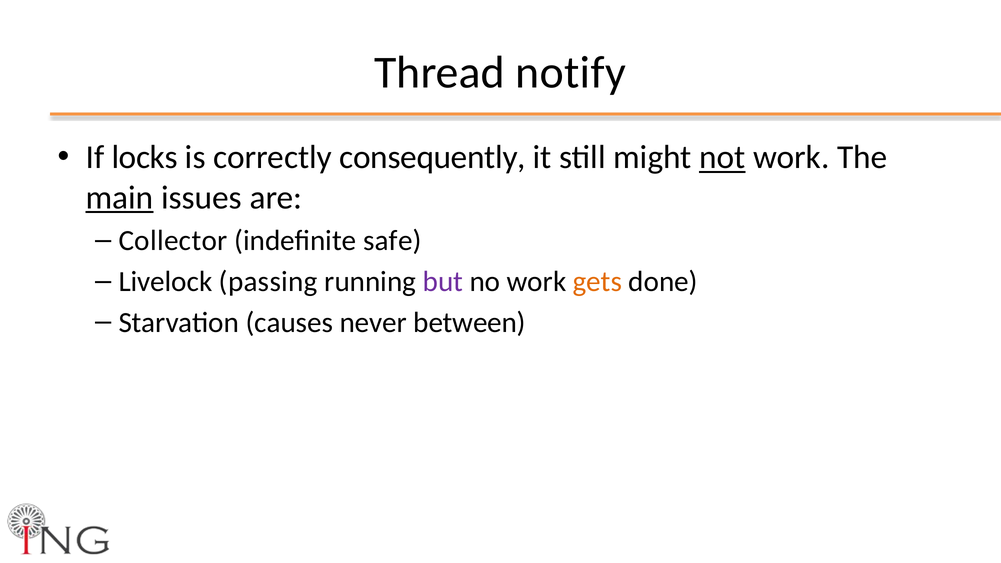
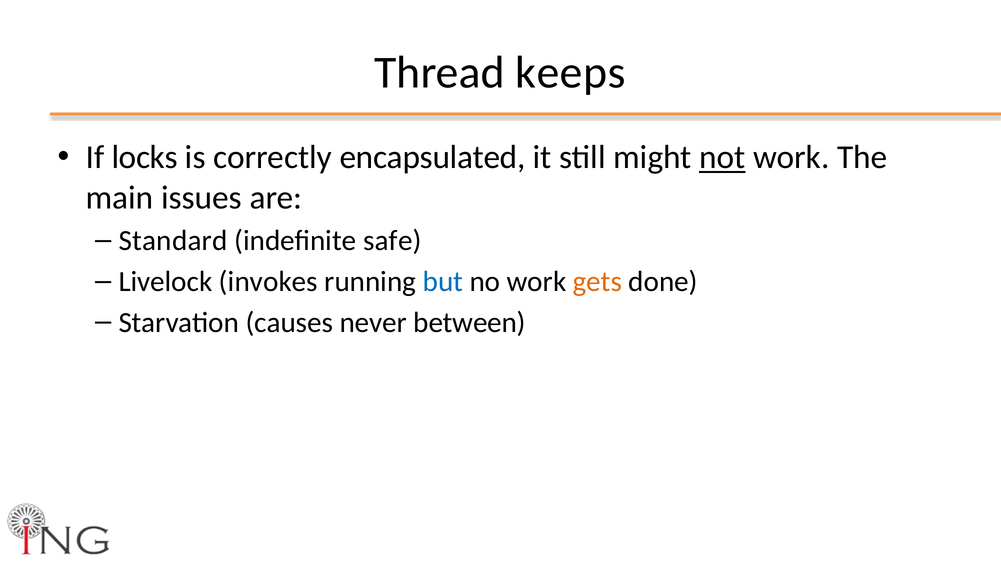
notify: notify -> keeps
consequently: consequently -> encapsulated
main underline: present -> none
Collector: Collector -> Standard
passing: passing -> invokes
but colour: purple -> blue
